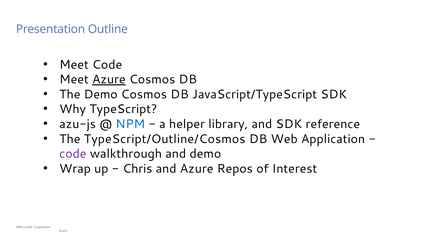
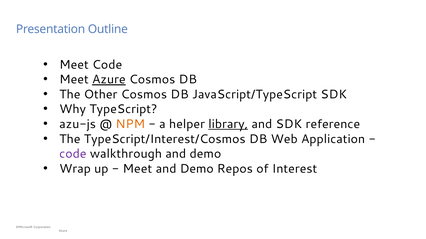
The Demo: Demo -> Other
NPM colour: blue -> orange
library underline: none -> present
TypeScript/Outline/Cosmos: TypeScript/Outline/Cosmos -> TypeScript/Interest/Cosmos
Chris at (137, 169): Chris -> Meet
Azure at (197, 169): Azure -> Demo
